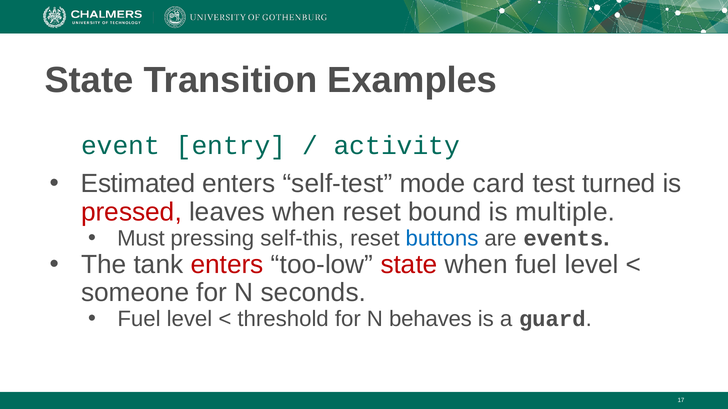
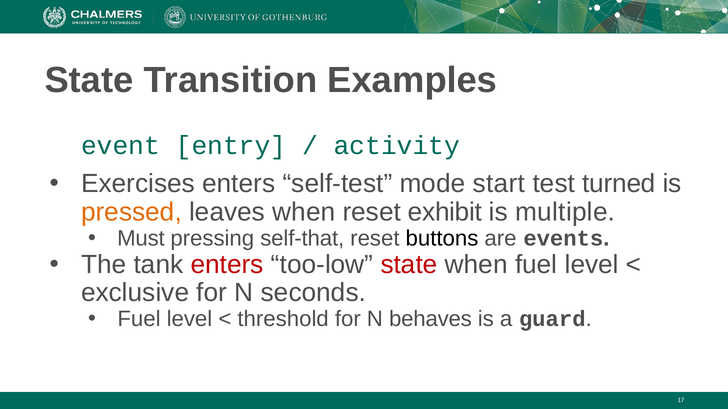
Estimated: Estimated -> Exercises
card: card -> start
pressed colour: red -> orange
bound: bound -> exhibit
self-this: self-this -> self-that
buttons colour: blue -> black
someone: someone -> exclusive
